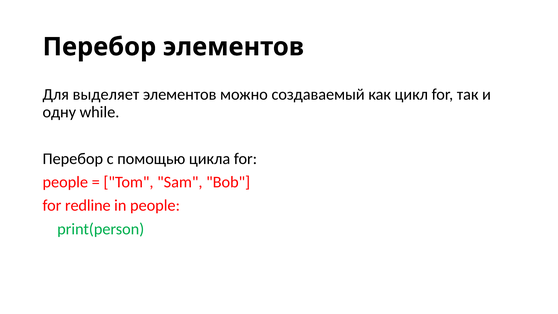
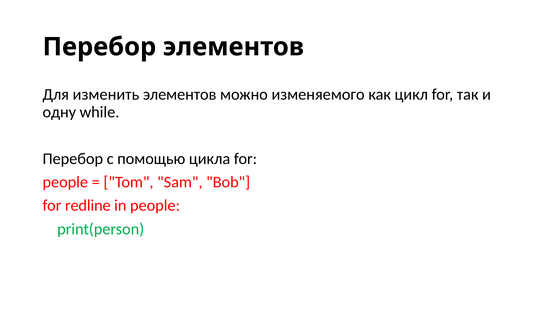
выделяет: выделяет -> изменить
создаваемый: создаваемый -> изменяемого
